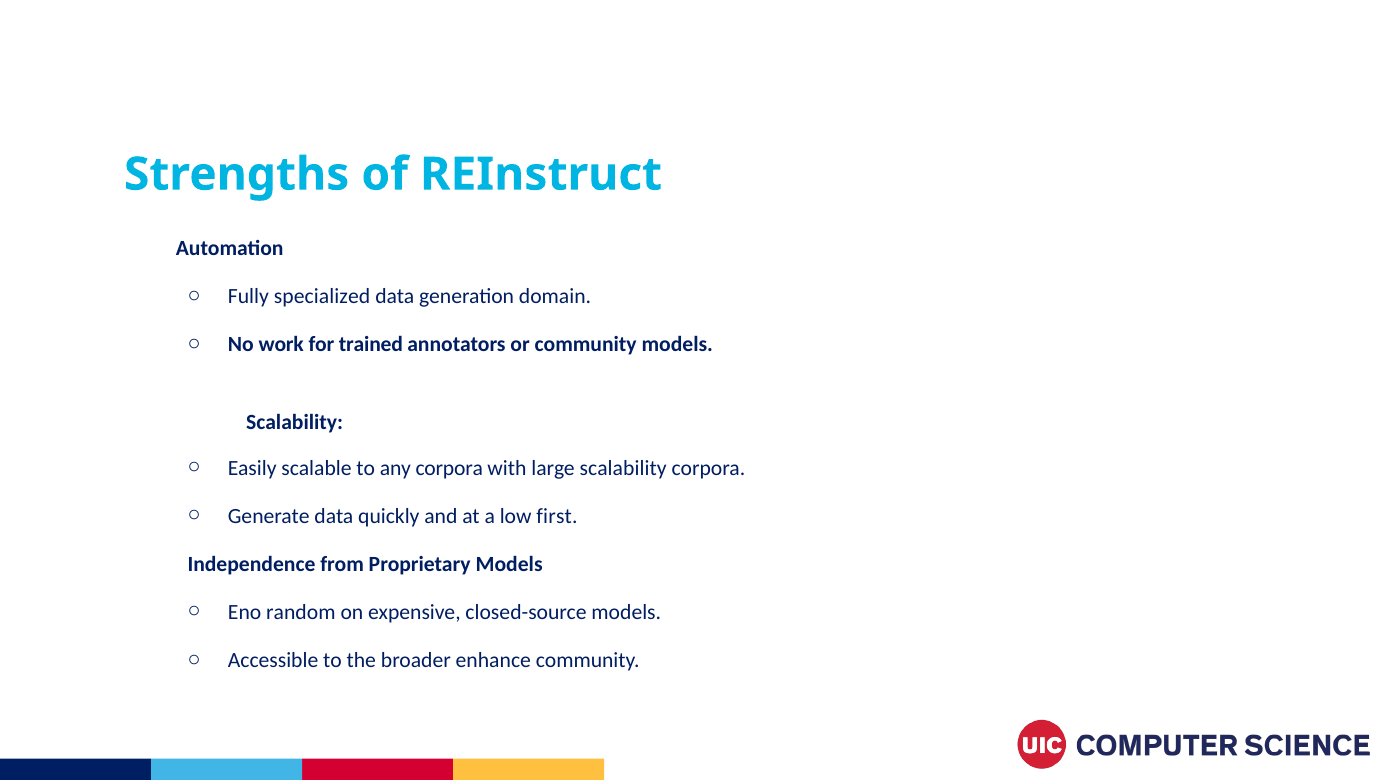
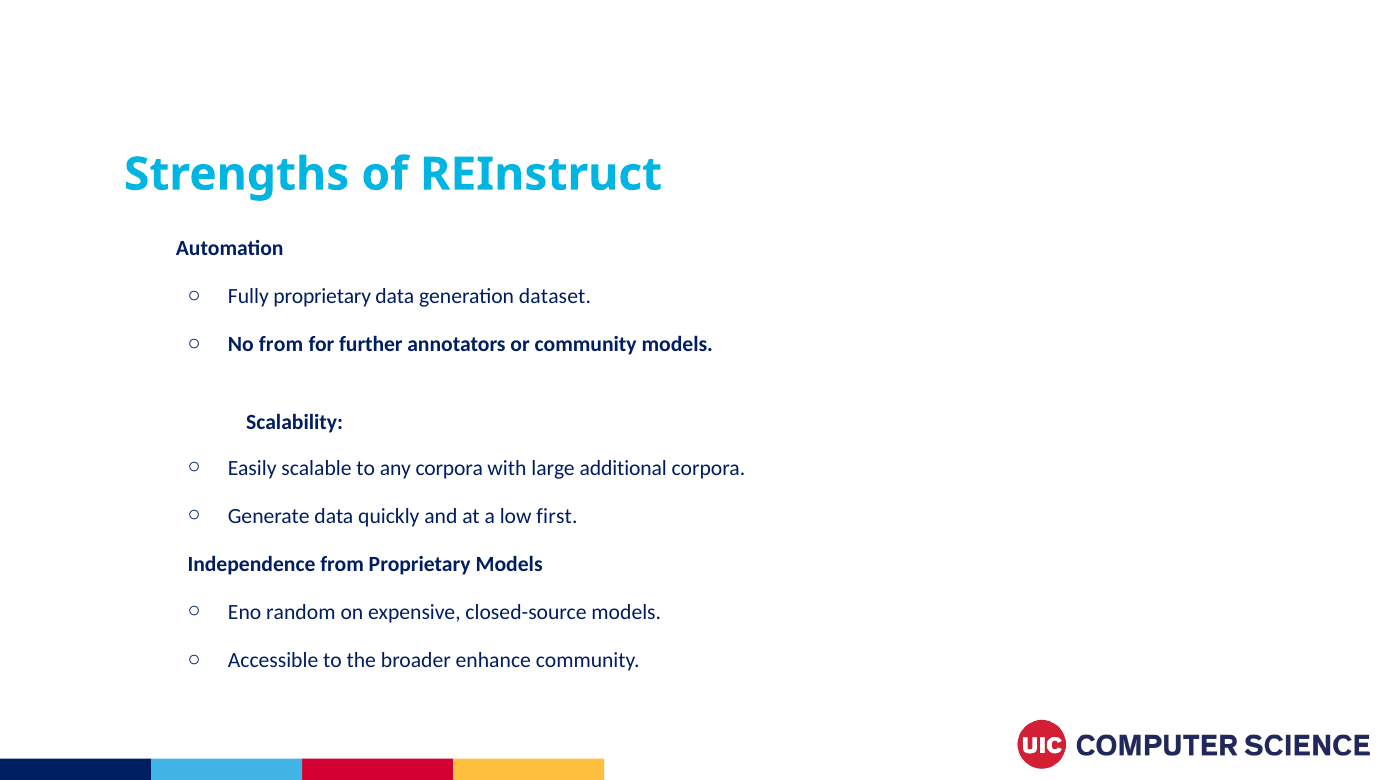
Fully specialized: specialized -> proprietary
domain: domain -> dataset
No work: work -> from
trained: trained -> further
large scalability: scalability -> additional
